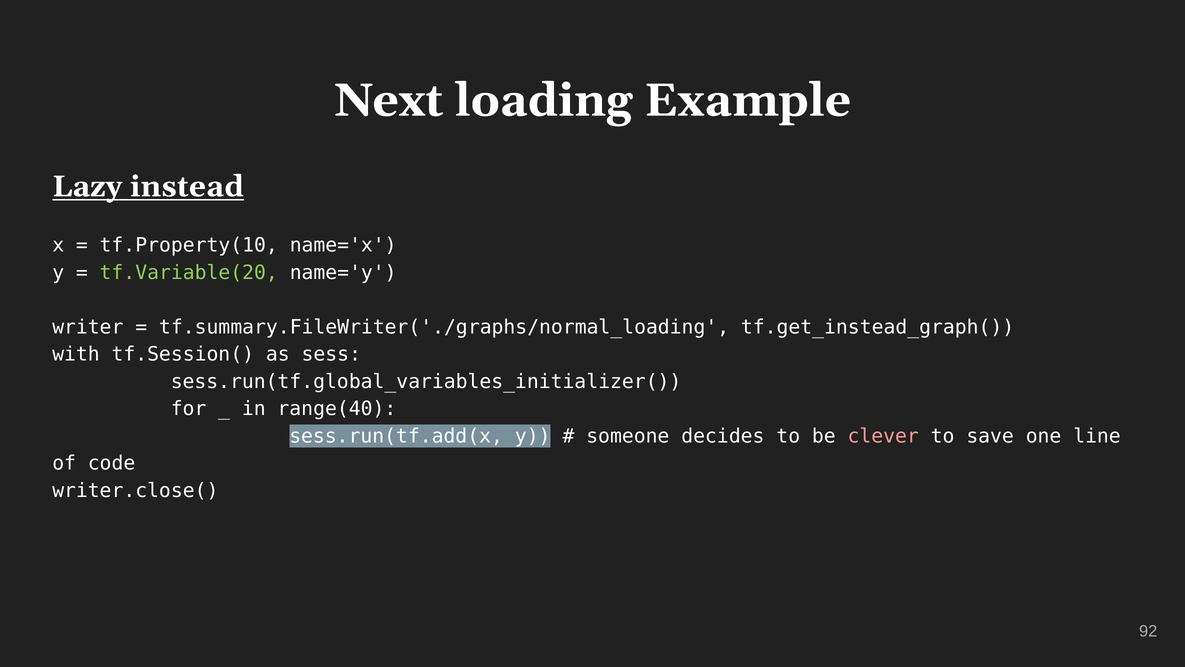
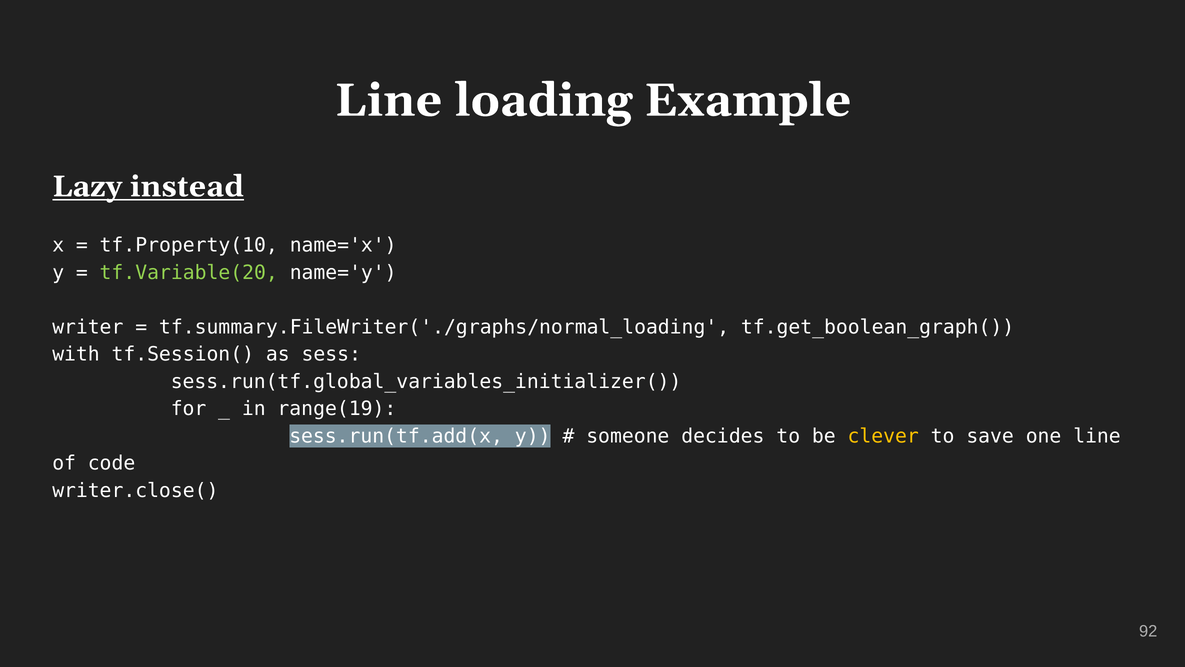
Next at (389, 100): Next -> Line
tf.get_instead_graph(: tf.get_instead_graph( -> tf.get_boolean_graph(
range(40: range(40 -> range(19
clever colour: pink -> yellow
